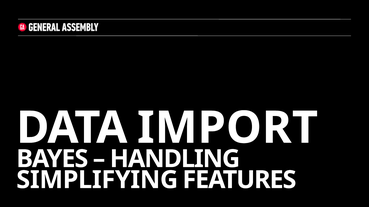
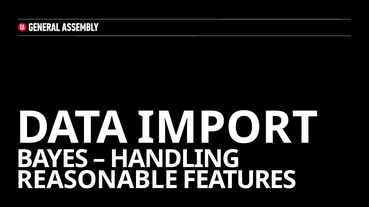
SIMPLIFYING: SIMPLIFYING -> REASONABLE
